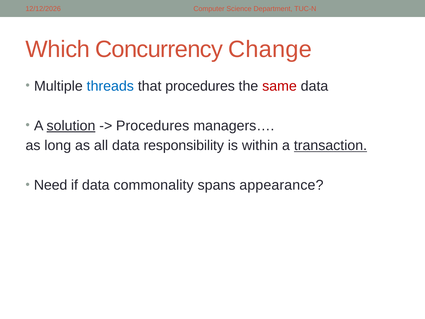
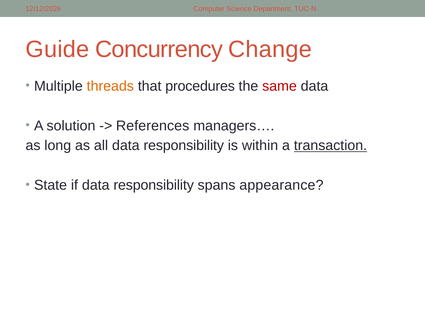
Which: Which -> Guide
threads colour: blue -> orange
solution underline: present -> none
Procedures at (153, 126): Procedures -> References
Need: Need -> State
if data commonality: commonality -> responsibility
